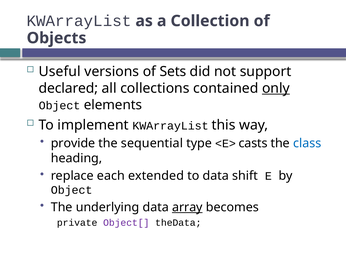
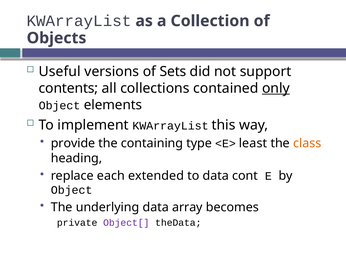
declared: declared -> contents
sequential: sequential -> containing
casts: casts -> least
class colour: blue -> orange
shift: shift -> cont
array underline: present -> none
